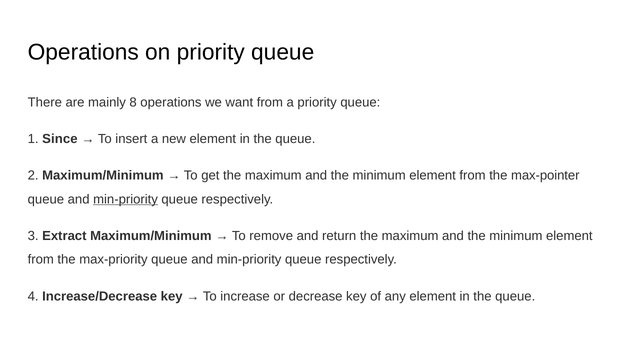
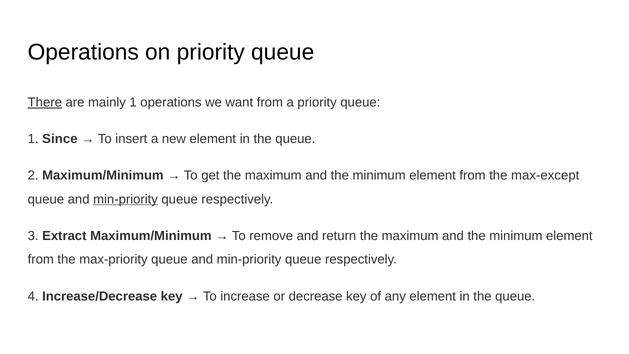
There underline: none -> present
mainly 8: 8 -> 1
max-pointer: max-pointer -> max-except
